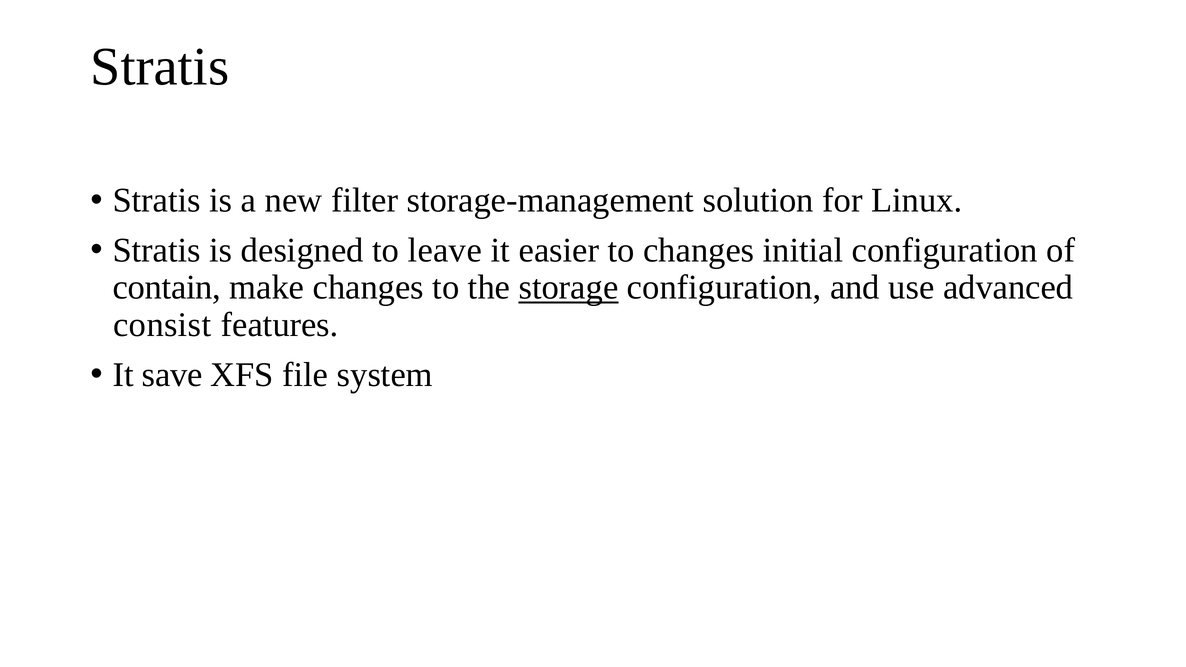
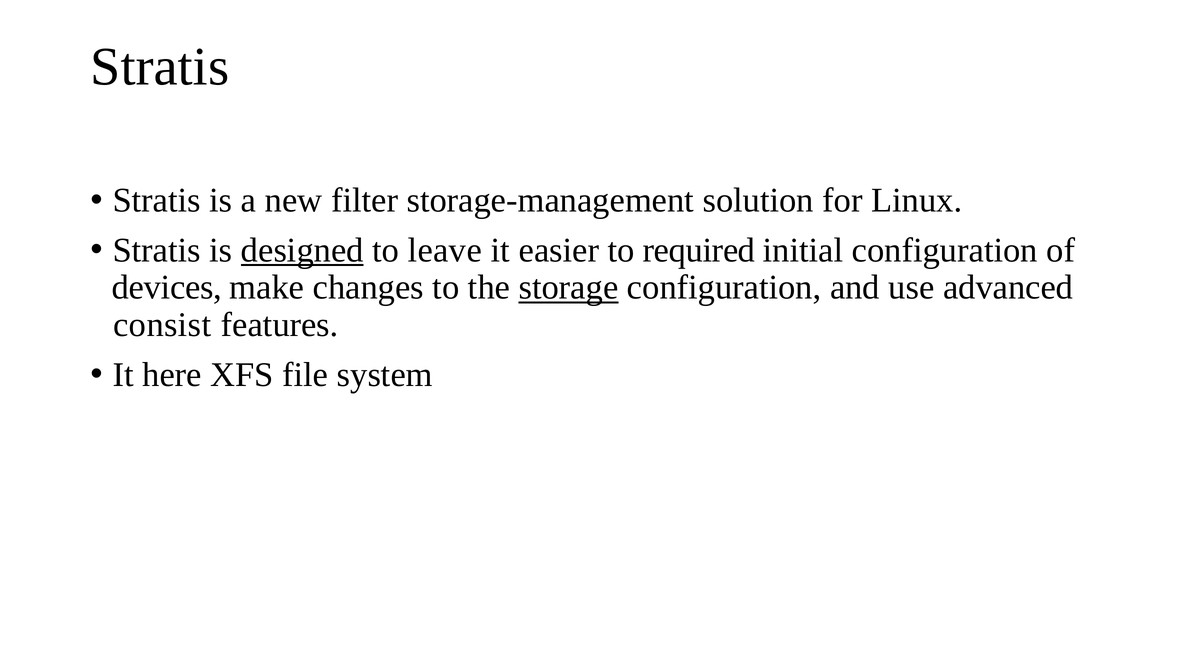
designed underline: none -> present
to changes: changes -> required
contain: contain -> devices
save: save -> here
